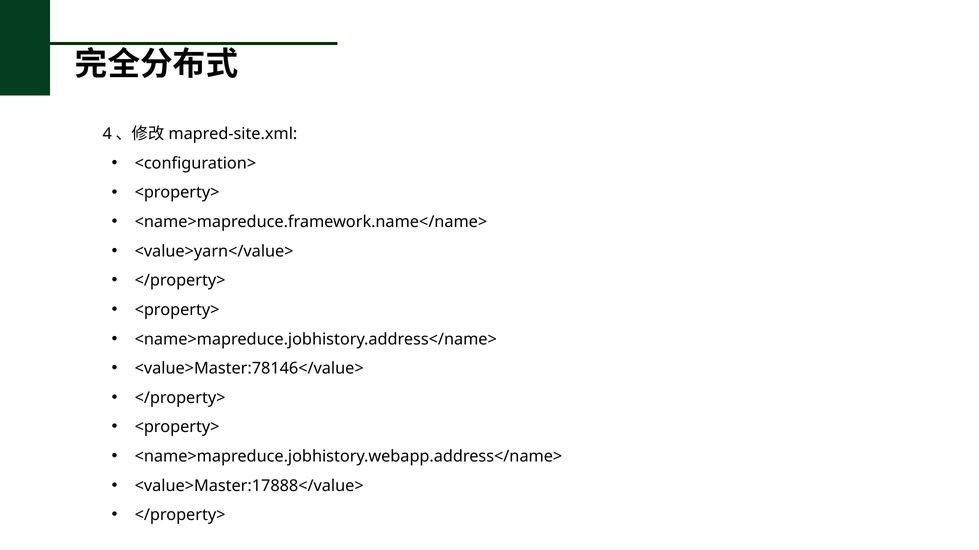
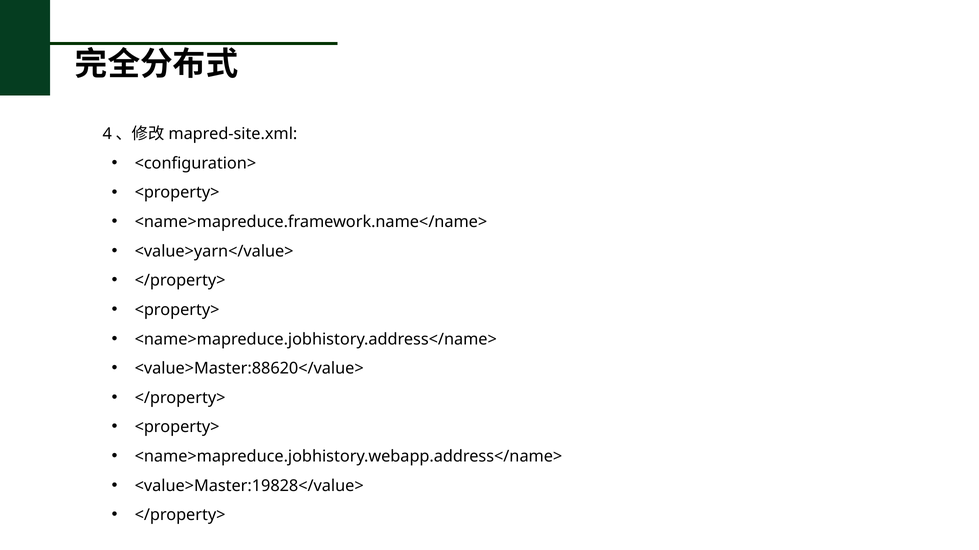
<value>Master:78146</value>: <value>Master:78146</value> -> <value>Master:88620</value>
<value>Master:17888</value>: <value>Master:17888</value> -> <value>Master:19828</value>
